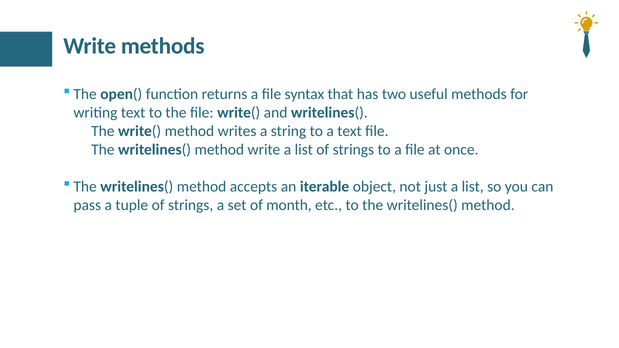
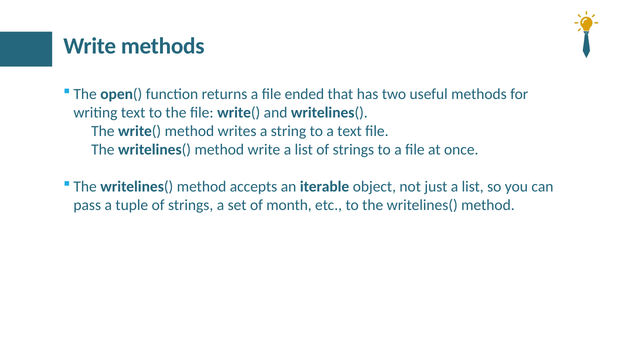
syntax: syntax -> ended
